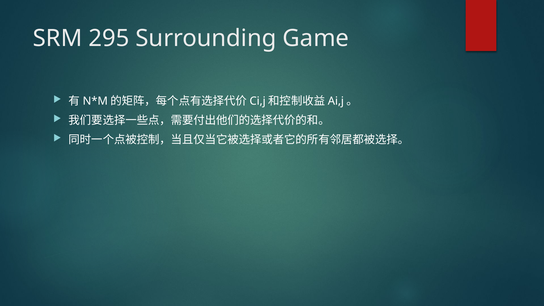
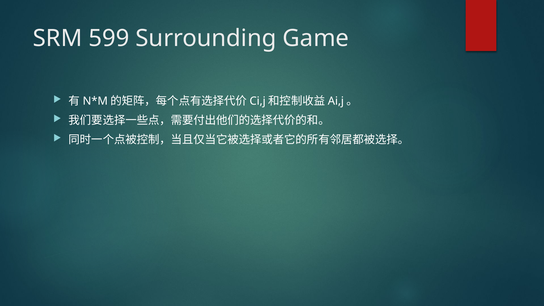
295: 295 -> 599
